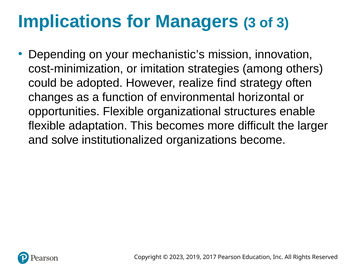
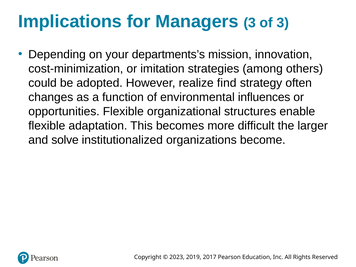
mechanistic’s: mechanistic’s -> departments’s
horizontal: horizontal -> influences
